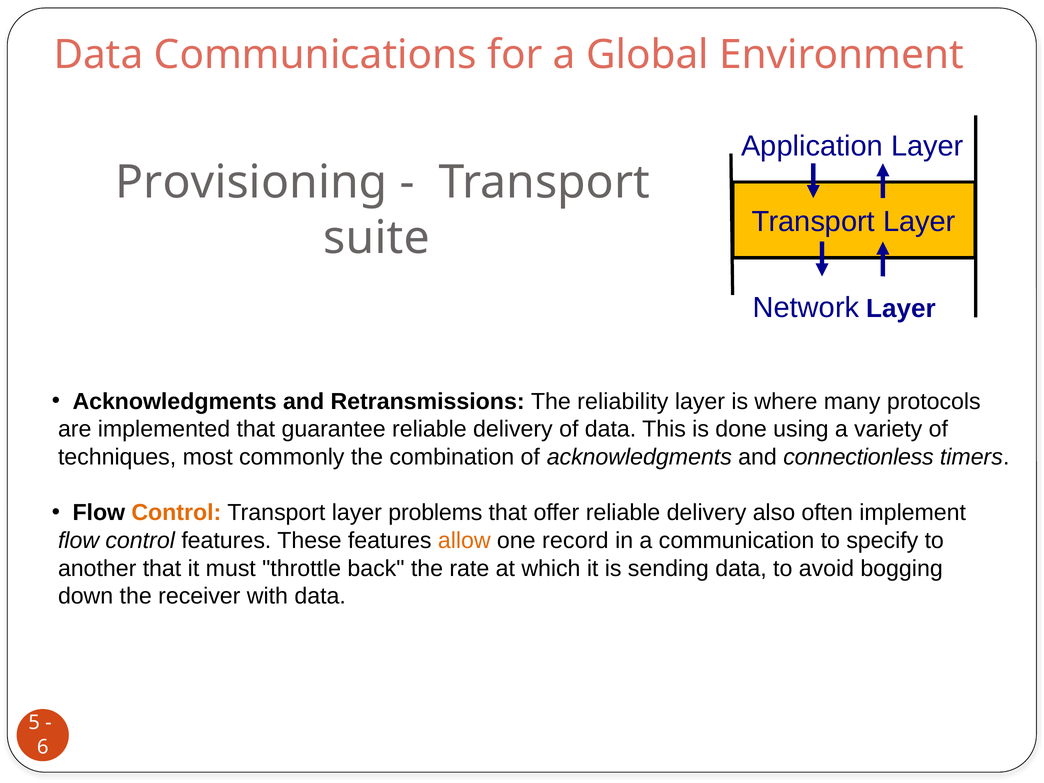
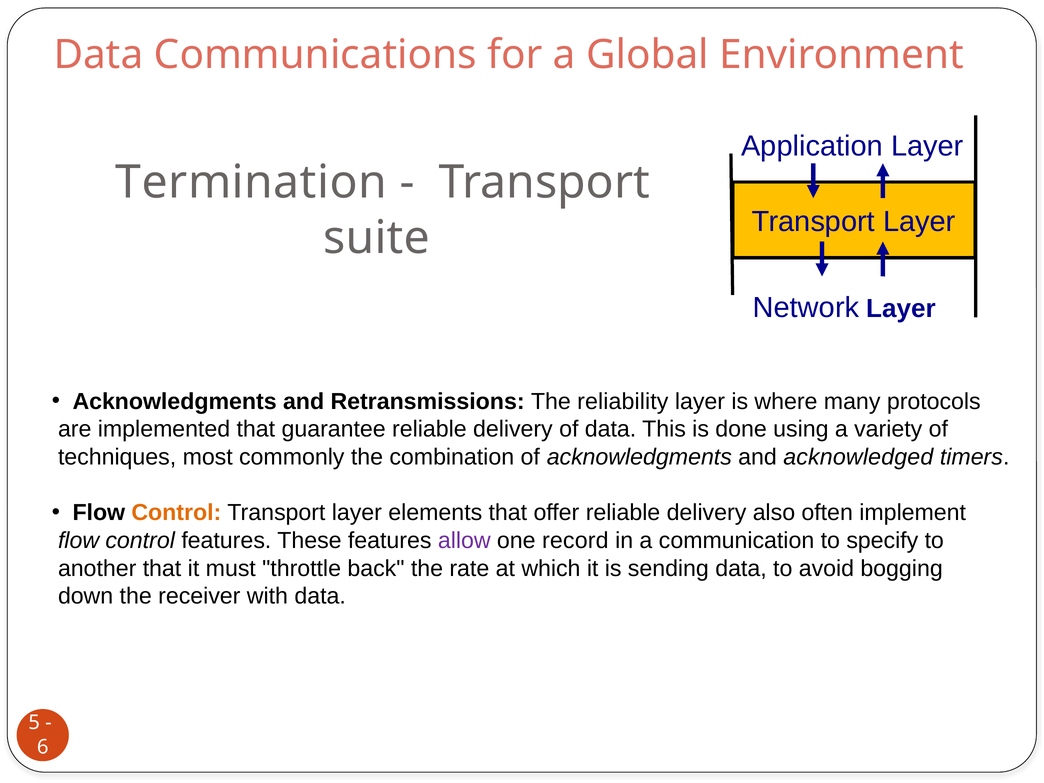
Provisioning: Provisioning -> Termination
connectionless: connectionless -> acknowledged
problems: problems -> elements
allow colour: orange -> purple
